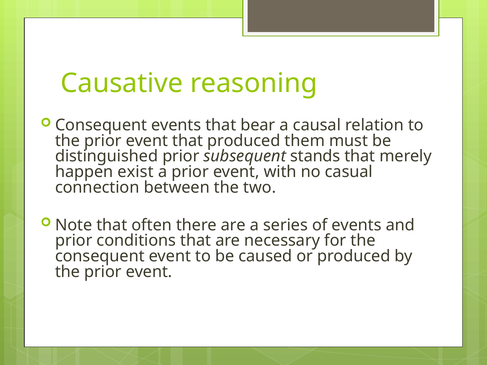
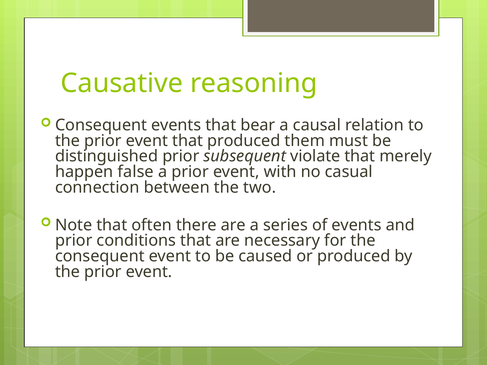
stands: stands -> violate
exist: exist -> false
